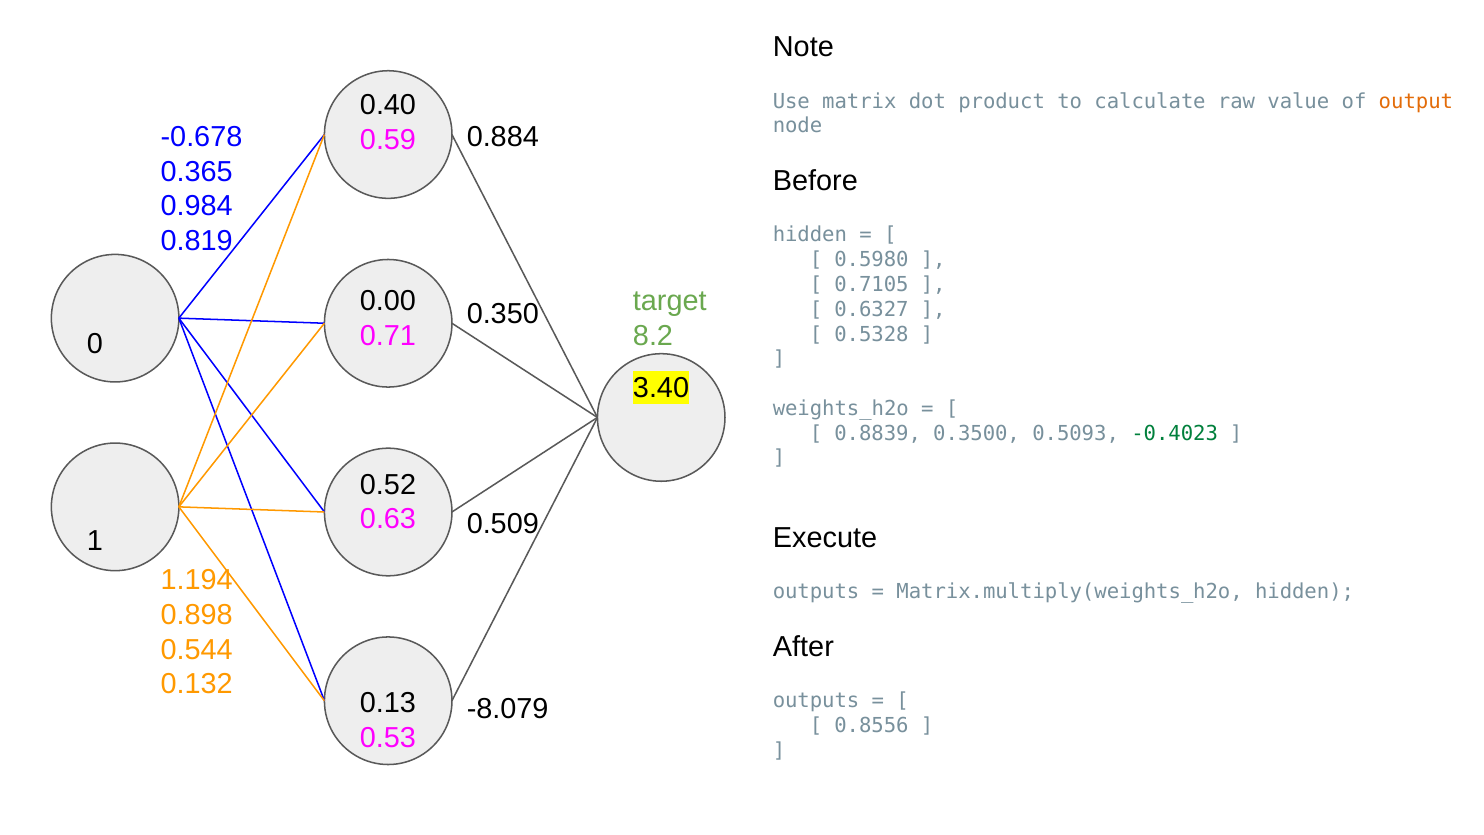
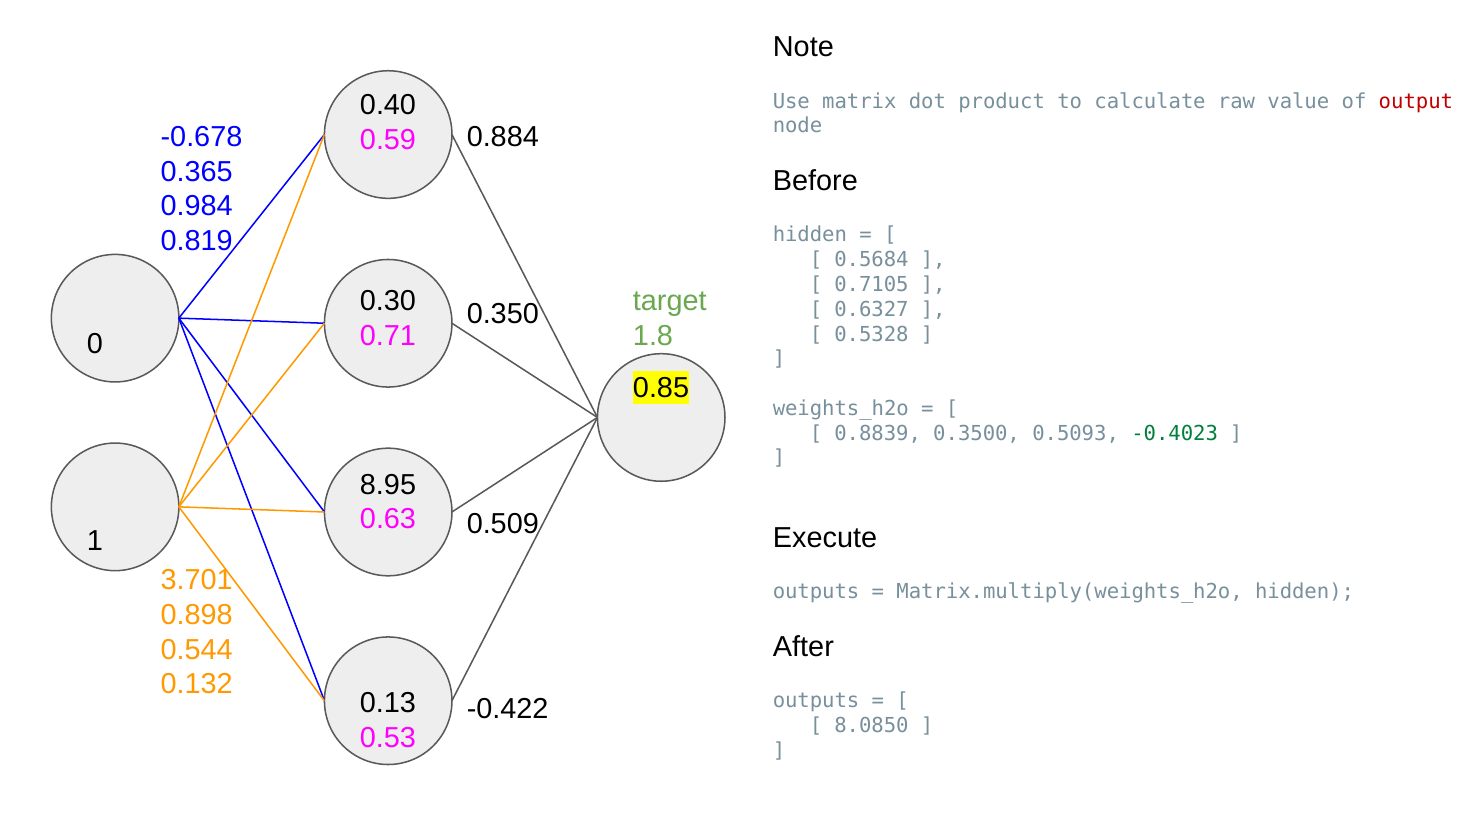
output colour: orange -> red
0.5980: 0.5980 -> 0.5684
0.00: 0.00 -> 0.30
8.2: 8.2 -> 1.8
3.40: 3.40 -> 0.85
0.52: 0.52 -> 8.95
1.194: 1.194 -> 3.701
-8.079: -8.079 -> -0.422
0.8556: 0.8556 -> 8.0850
